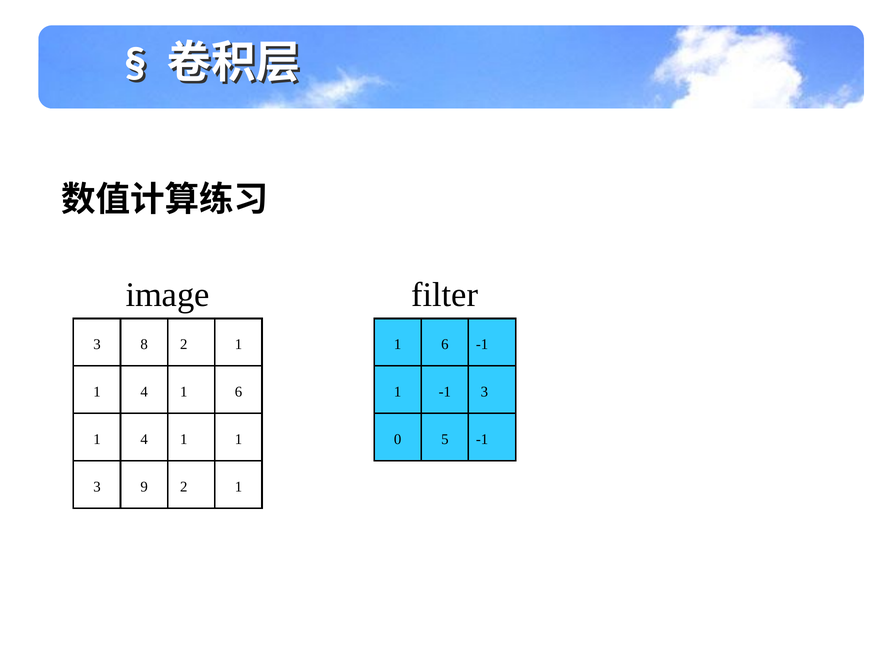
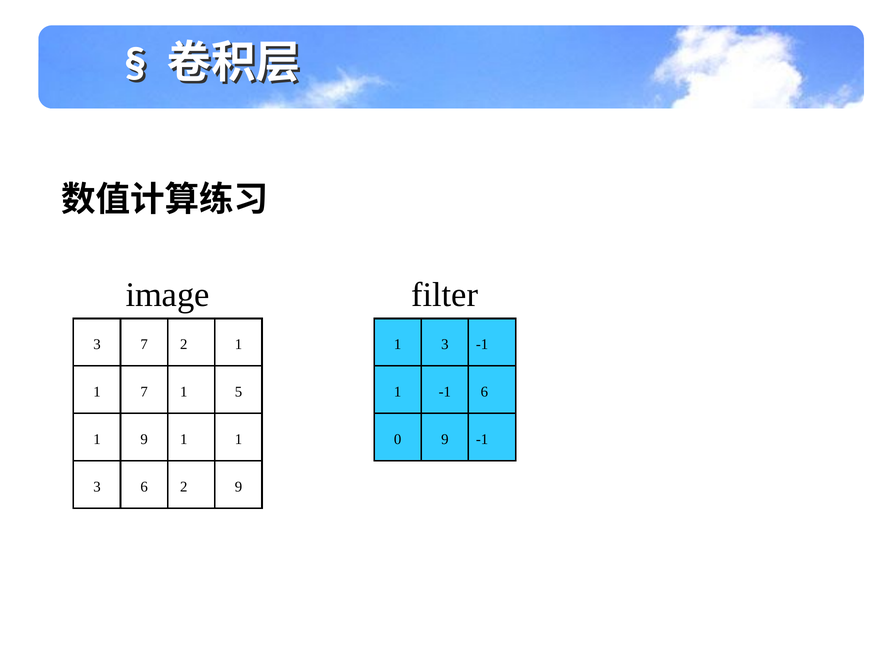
3 8: 8 -> 7
6 at (445, 344): 6 -> 3
4 at (144, 392): 4 -> 7
6 at (238, 392): 6 -> 5
-1 3: 3 -> 6
4 at (144, 439): 4 -> 9
0 5: 5 -> 9
3 9: 9 -> 6
1 at (238, 487): 1 -> 9
